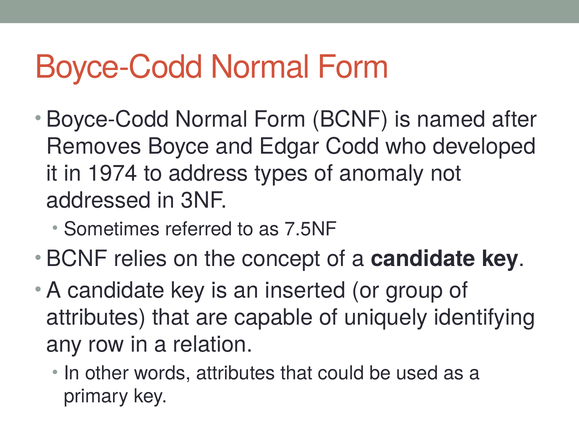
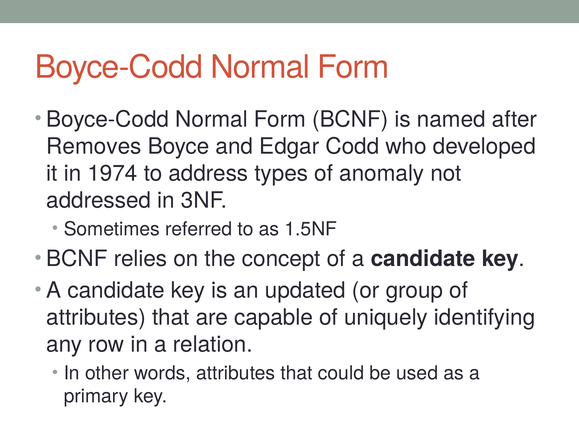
7.5NF: 7.5NF -> 1.5NF
inserted: inserted -> updated
